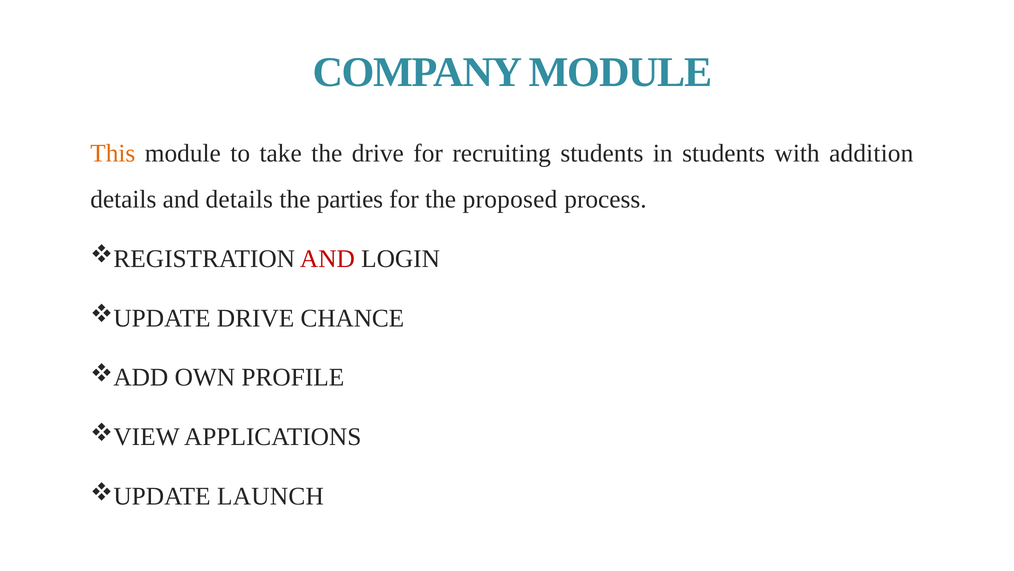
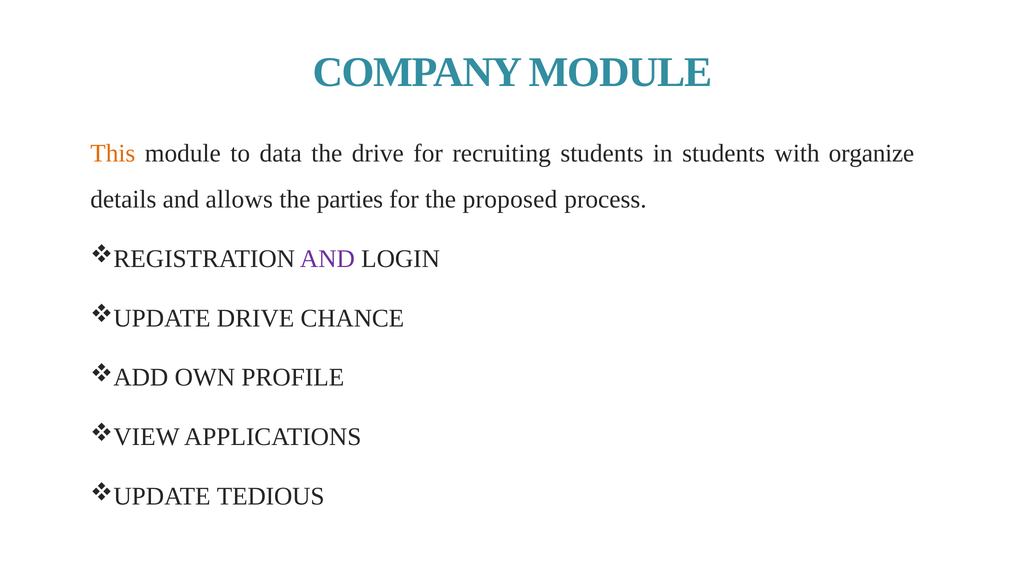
take: take -> data
addition: addition -> organize
and details: details -> allows
AND at (327, 258) colour: red -> purple
LAUNCH: LAUNCH -> TEDIOUS
